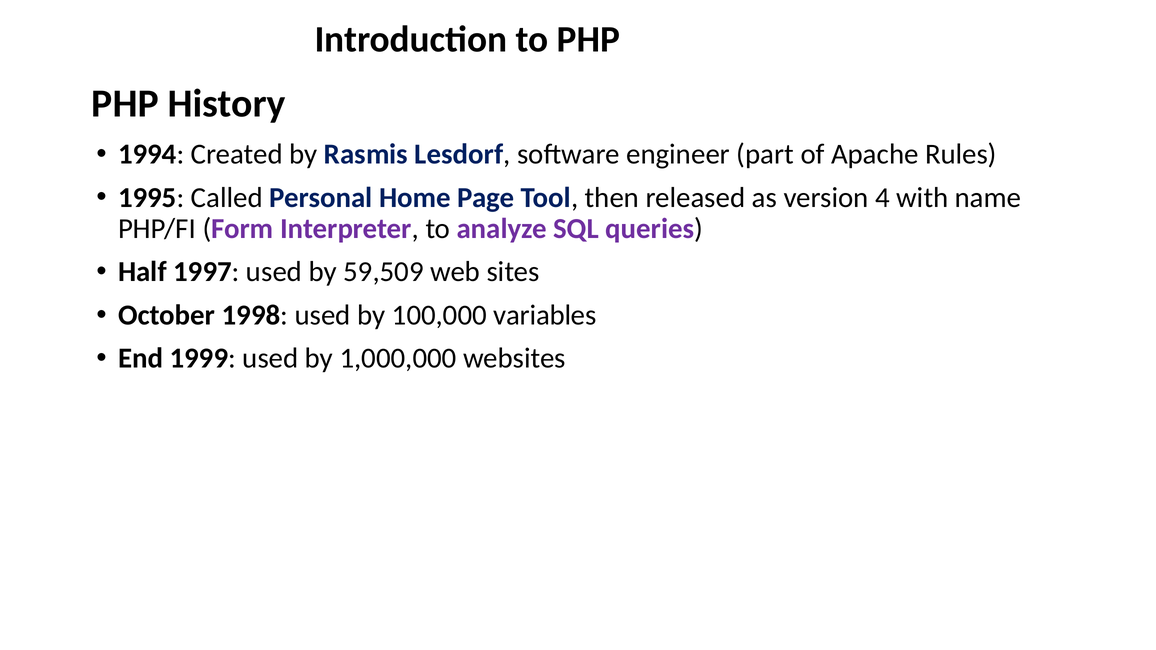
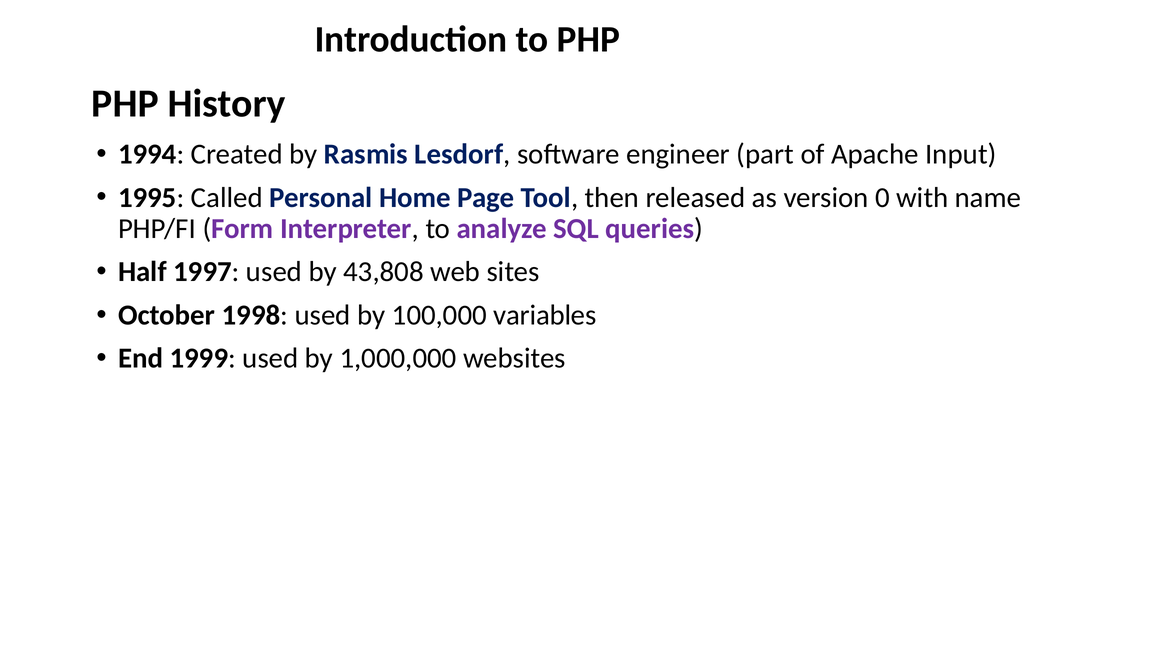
Rules: Rules -> Input
4: 4 -> 0
59,509: 59,509 -> 43,808
